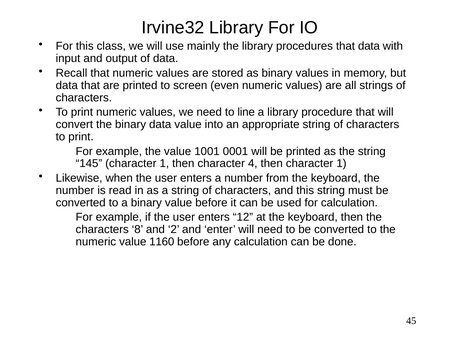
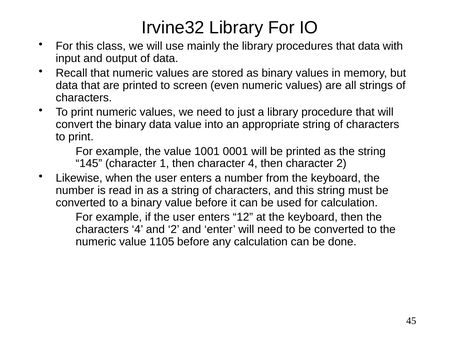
line: line -> just
then character 1: 1 -> 2
characters 8: 8 -> 4
1160: 1160 -> 1105
